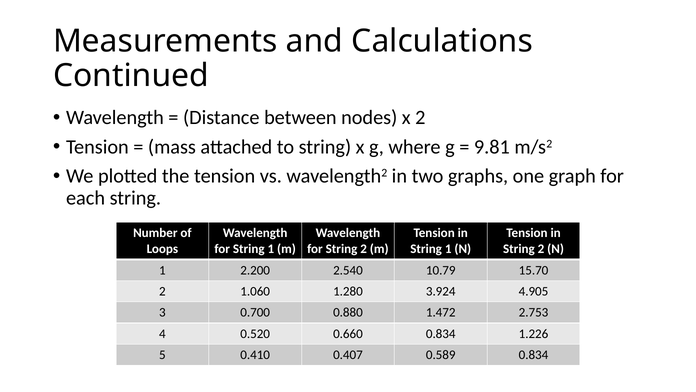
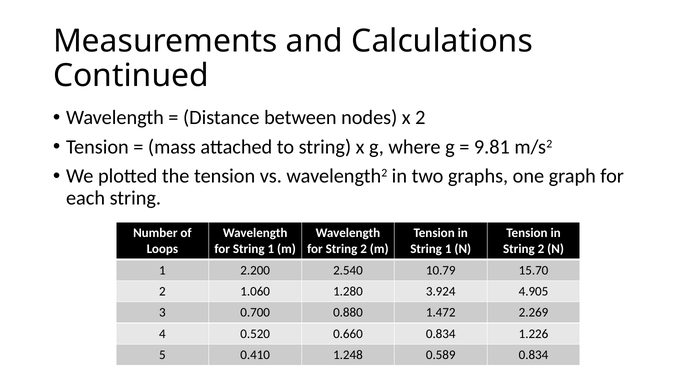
2.753: 2.753 -> 2.269
0.407: 0.407 -> 1.248
